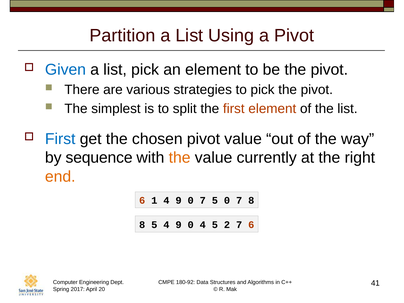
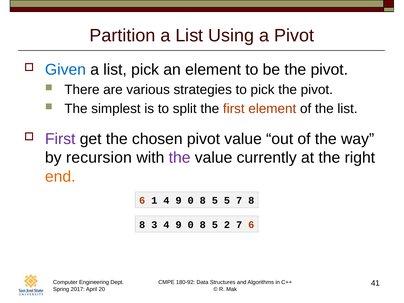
First at (60, 139) colour: blue -> purple
sequence: sequence -> recursion
the at (180, 158) colour: orange -> purple
7 at (203, 201): 7 -> 8
5 0: 0 -> 5
8 5: 5 -> 3
4 at (203, 225): 4 -> 8
